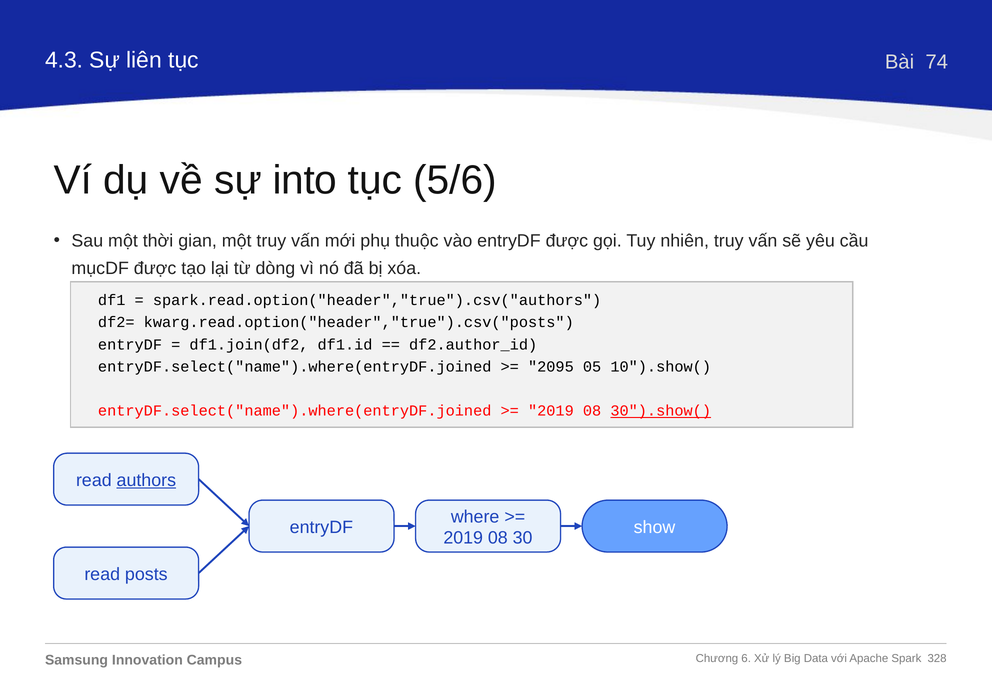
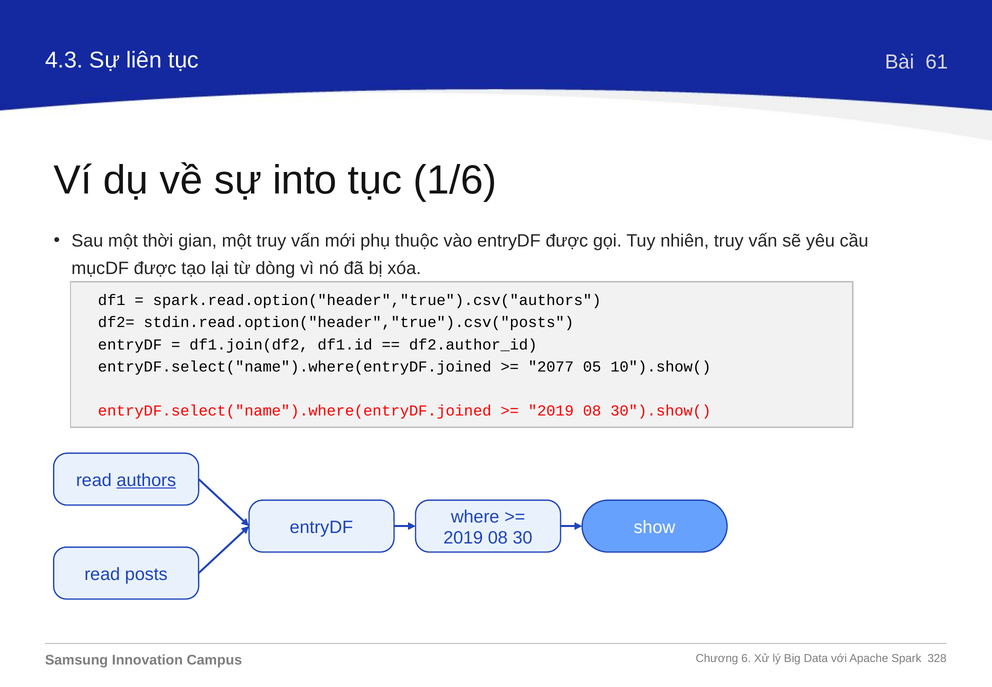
74: 74 -> 61
5/6: 5/6 -> 1/6
kwarg.read.option("header","true").csv("posts: kwarg.read.option("header","true").csv("posts -> stdin.read.option("header","true").csv("posts
2095: 2095 -> 2077
30").show( underline: present -> none
